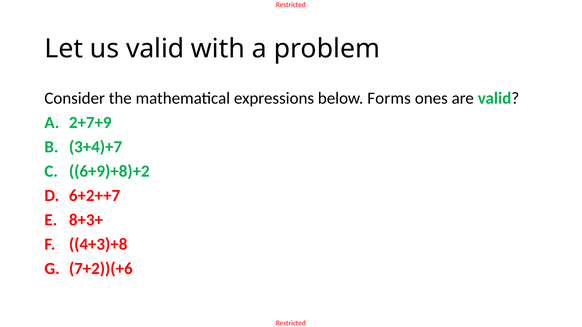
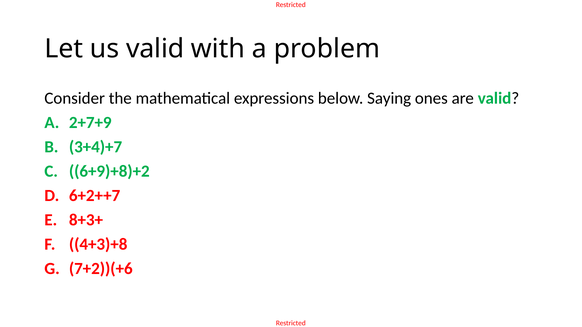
Forms: Forms -> Saying
